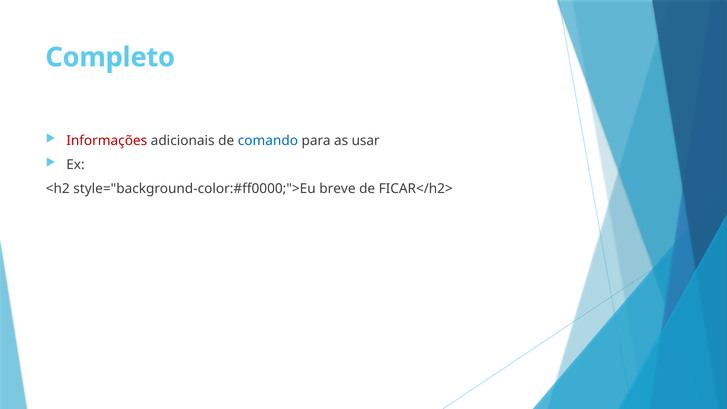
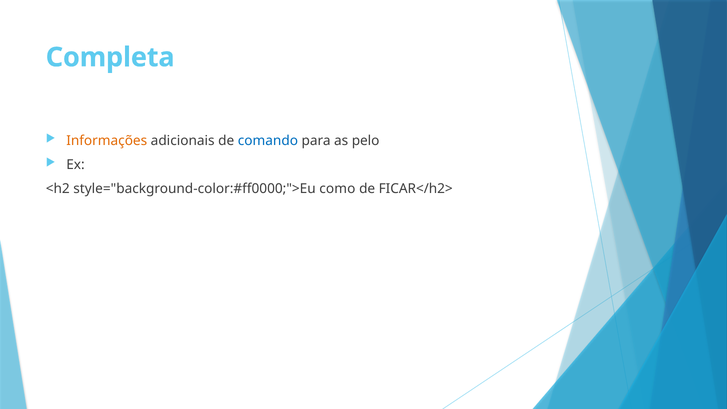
Completo: Completo -> Completa
Informações colour: red -> orange
usar: usar -> pelo
breve: breve -> como
